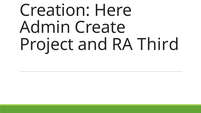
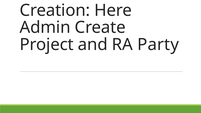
Third: Third -> Party
